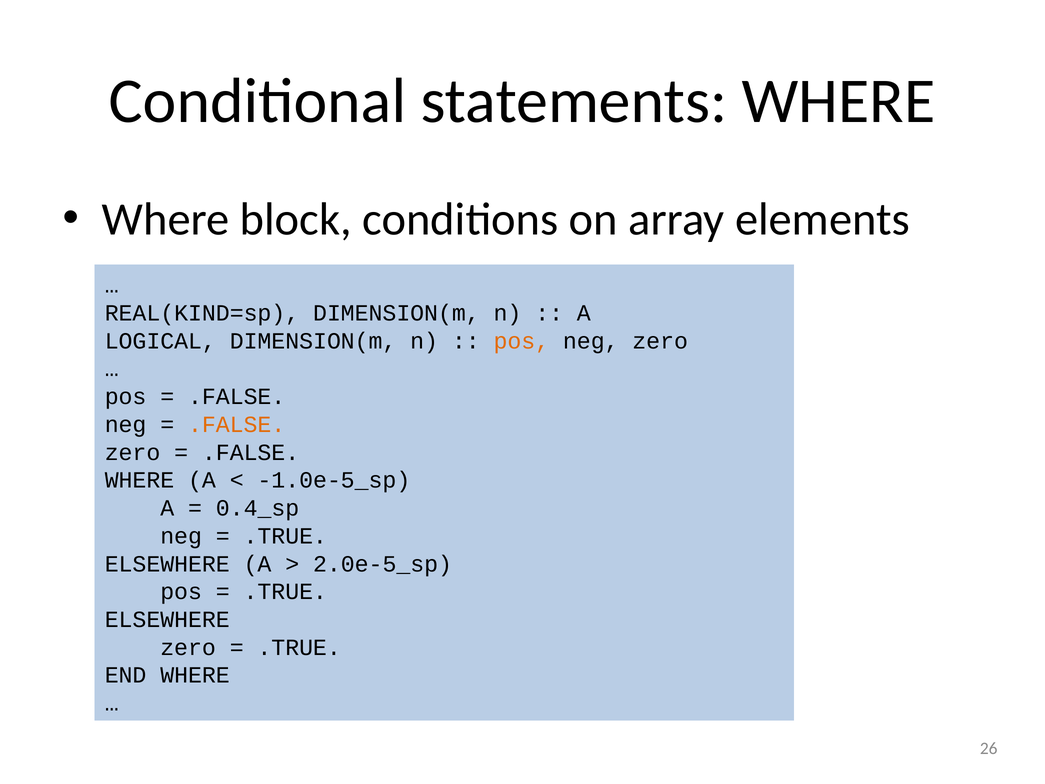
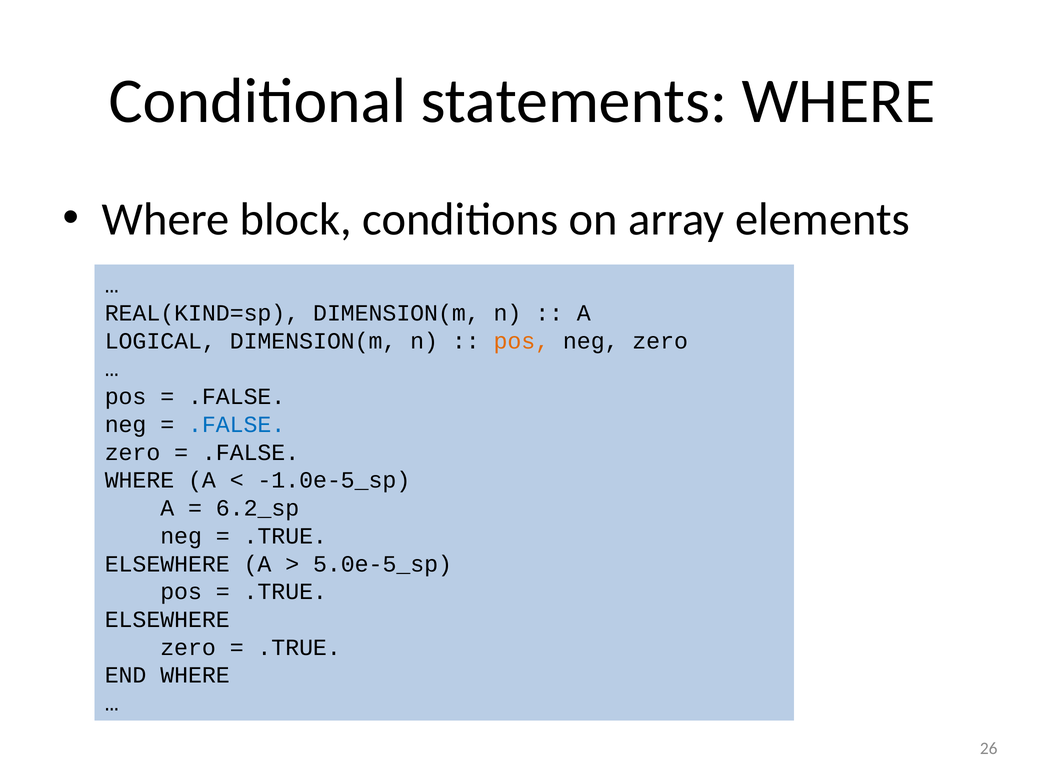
.FALSE at (237, 424) colour: orange -> blue
0.4_sp: 0.4_sp -> 6.2_sp
2.0e-5_sp: 2.0e-5_sp -> 5.0e-5_sp
